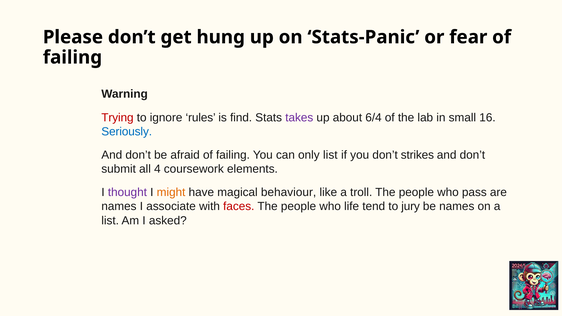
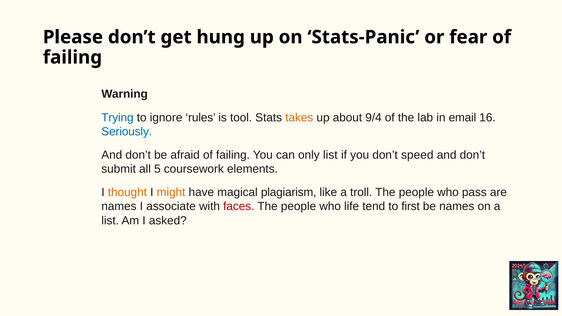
Trying colour: red -> blue
find: find -> tool
takes colour: purple -> orange
6/4: 6/4 -> 9/4
small: small -> email
strikes: strikes -> speed
4: 4 -> 5
thought colour: purple -> orange
behaviour: behaviour -> plagiarism
jury: jury -> first
